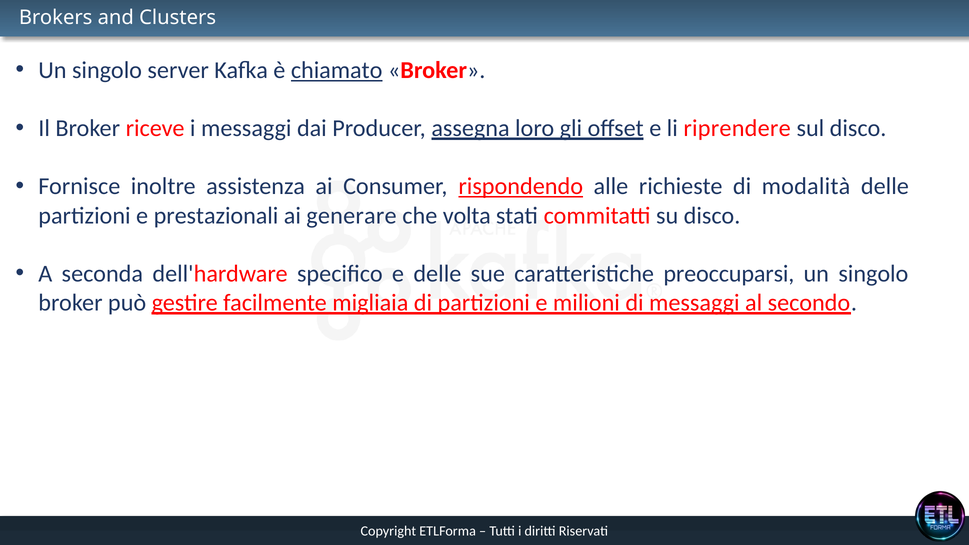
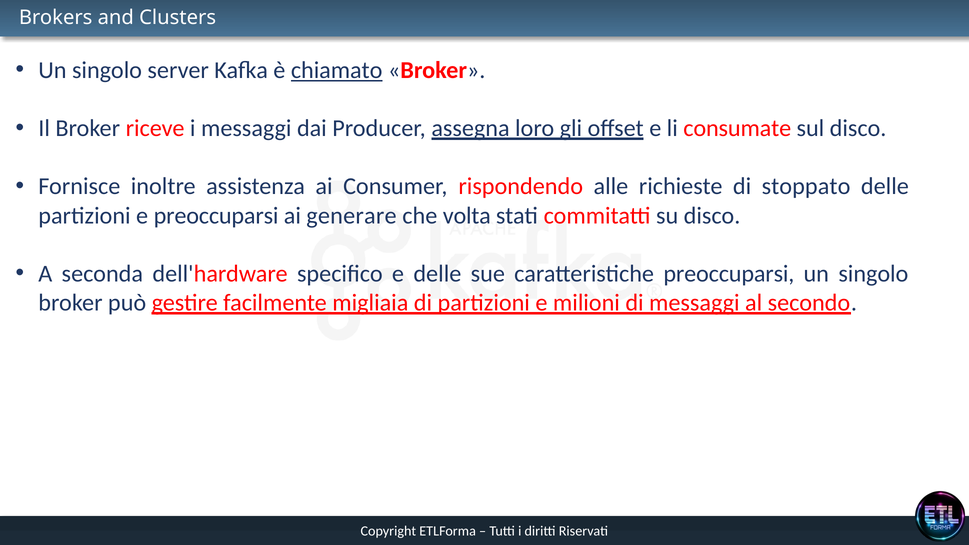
riprendere: riprendere -> consumate
rispondendo underline: present -> none
modalità: modalità -> stoppato
e prestazionali: prestazionali -> preoccuparsi
